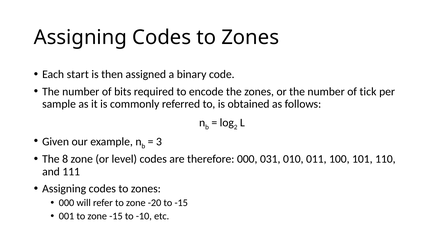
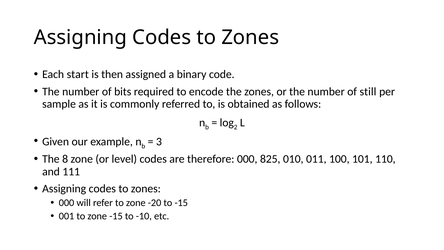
tick: tick -> still
031: 031 -> 825
